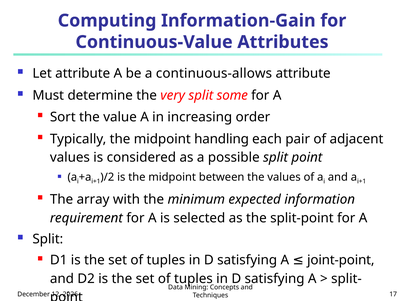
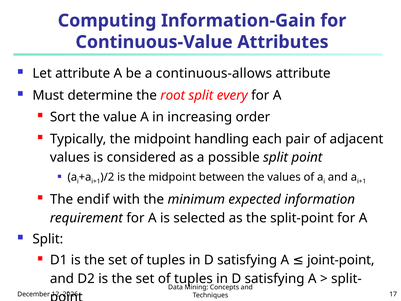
very: very -> root
some: some -> every
array: array -> endif
